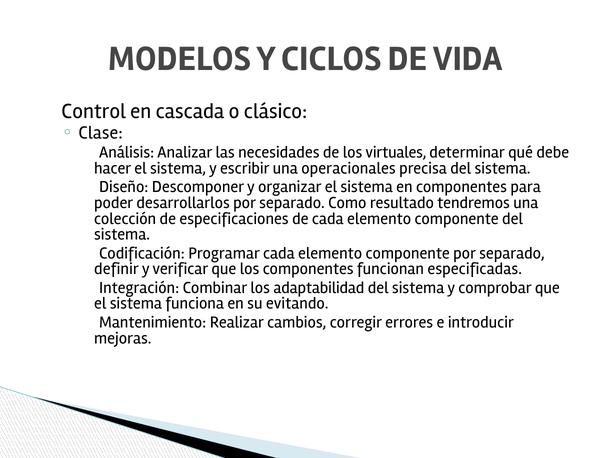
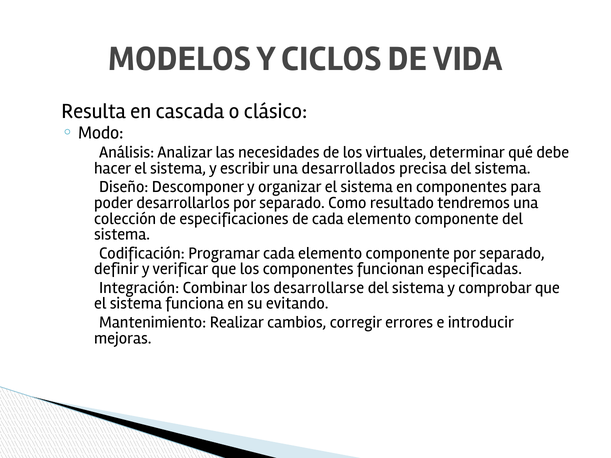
Control: Control -> Resulta
Clase: Clase -> Modo
operacionales: operacionales -> desarrollados
adaptabilidad: adaptabilidad -> desarrollarse
